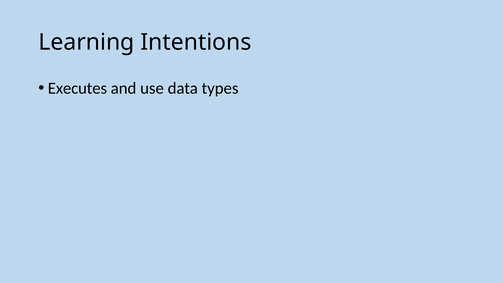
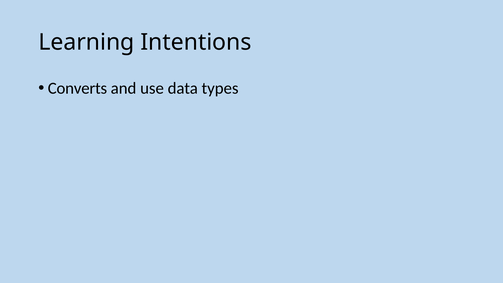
Executes: Executes -> Converts
